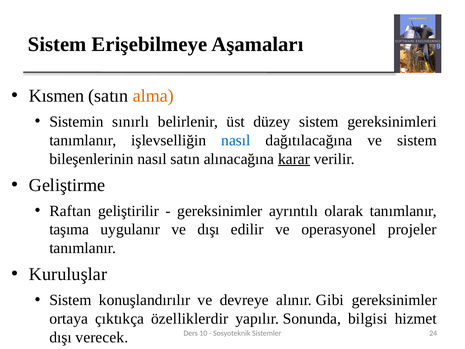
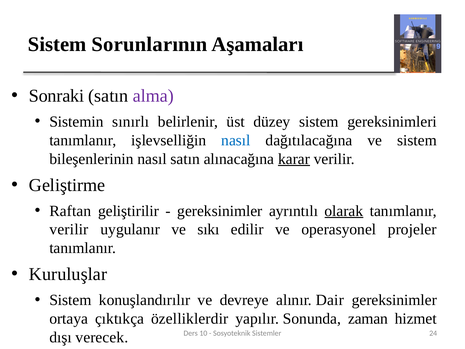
Erişebilmeye: Erişebilmeye -> Sorunlarının
Kısmen: Kısmen -> Sonraki
alma colour: orange -> purple
olarak underline: none -> present
taşıma at (69, 229): taşıma -> verilir
ve dışı: dışı -> sıkı
Gibi: Gibi -> Dair
bilgisi: bilgisi -> zaman
